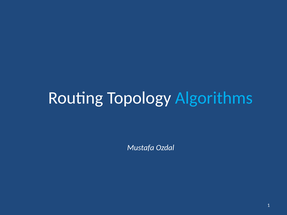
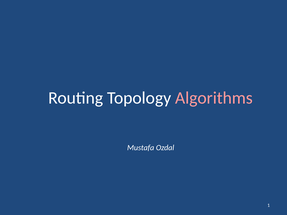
Algorithms colour: light blue -> pink
